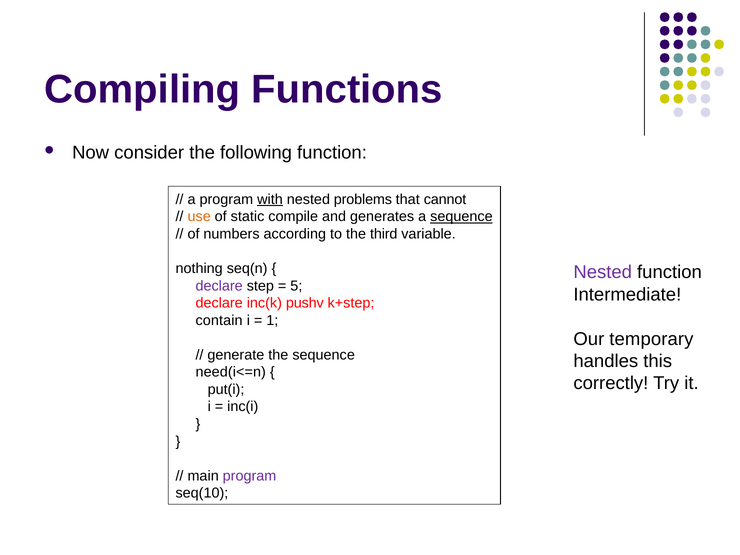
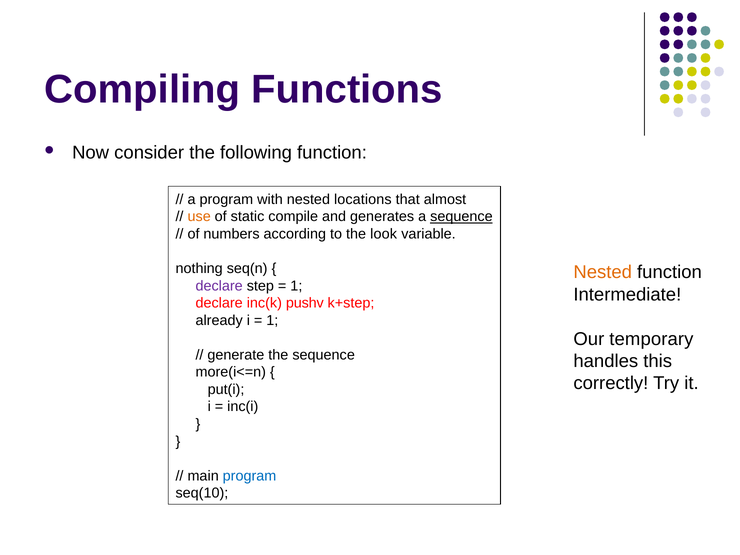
with underline: present -> none
problems: problems -> locations
cannot: cannot -> almost
third: third -> look
Nested at (603, 272) colour: purple -> orange
5 at (296, 286): 5 -> 1
contain: contain -> already
need(i<=n: need(i<=n -> more(i<=n
program at (250, 476) colour: purple -> blue
